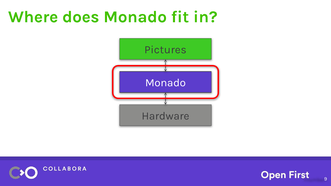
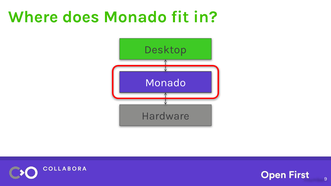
Pictures: Pictures -> Desktop
